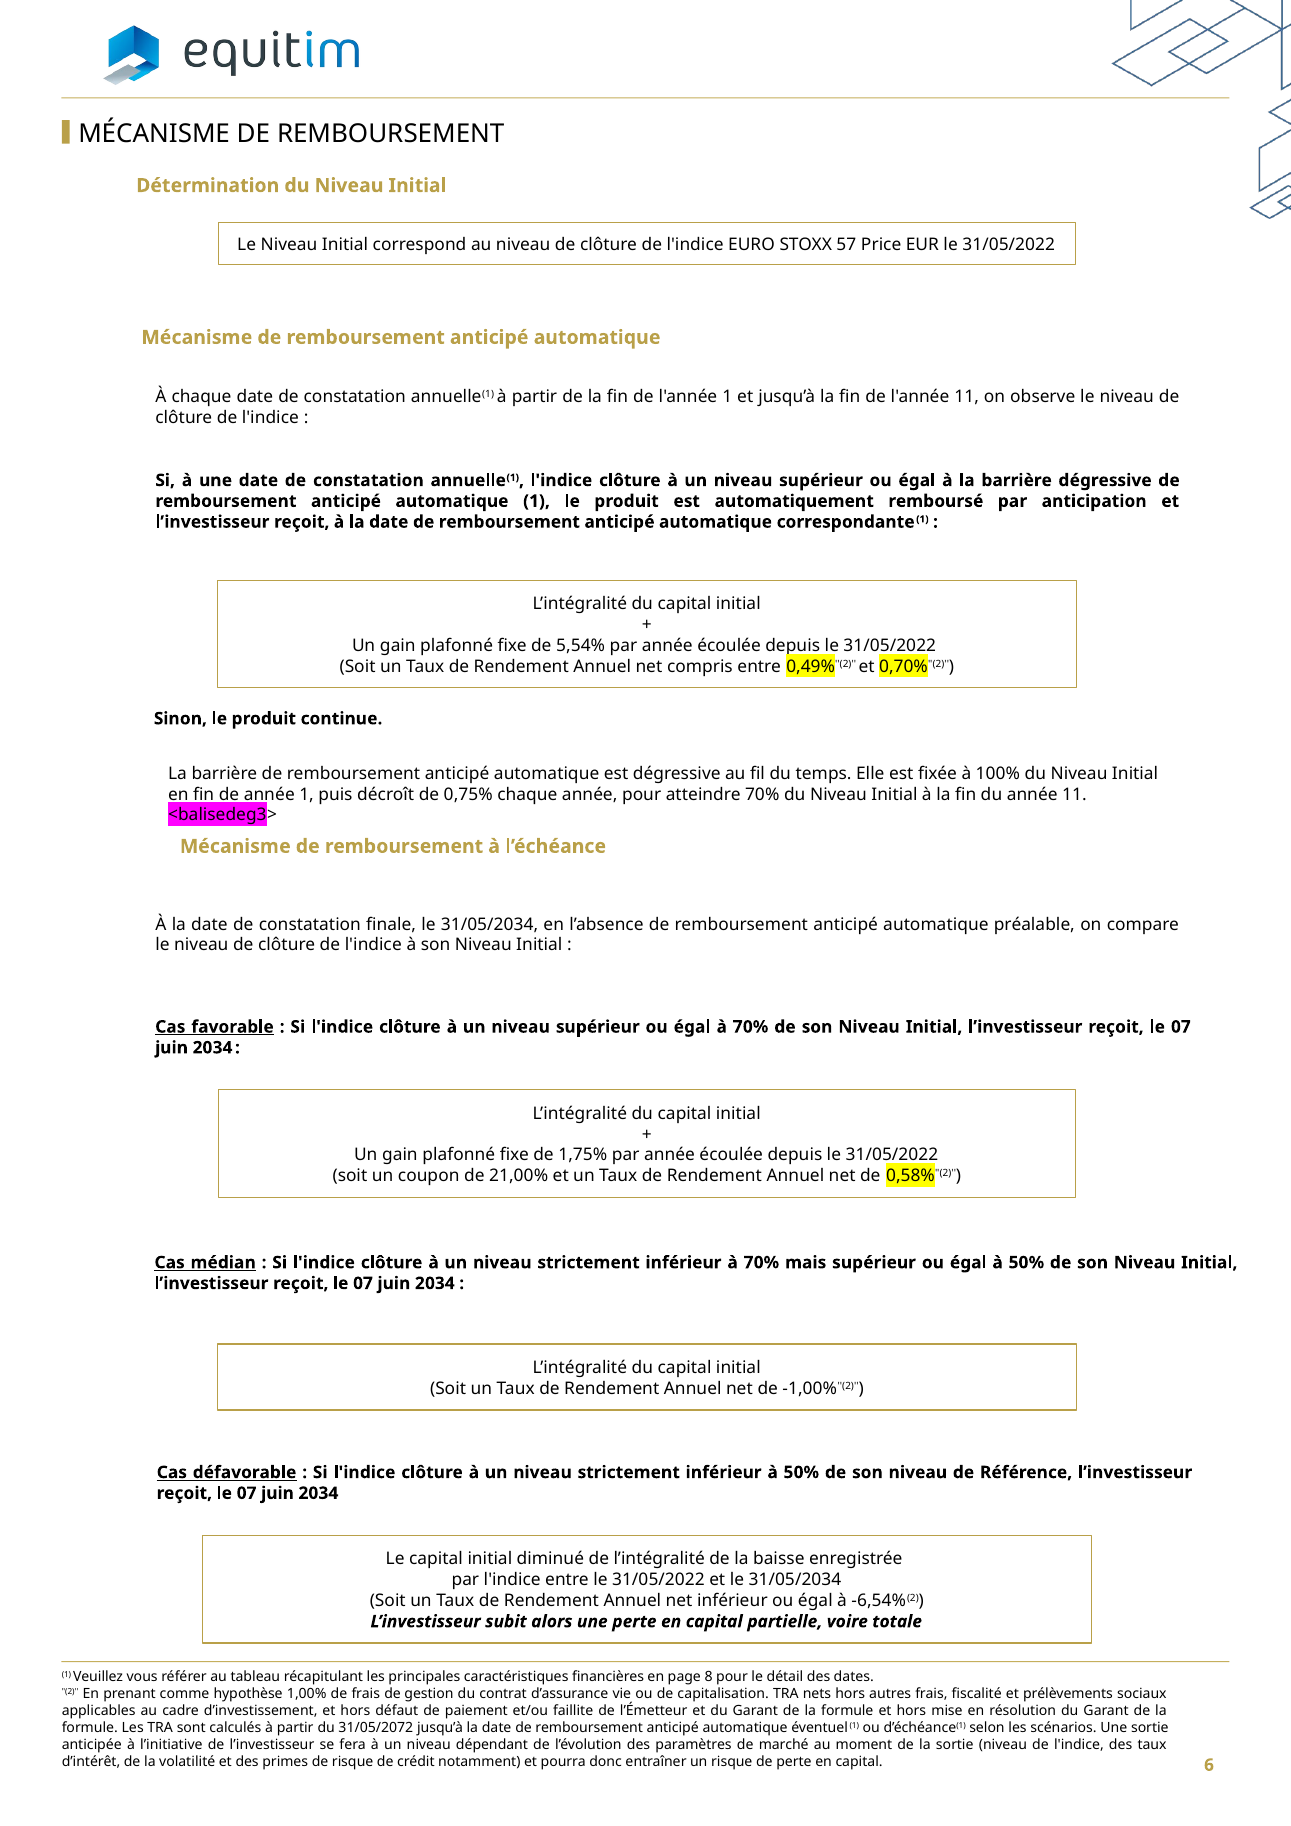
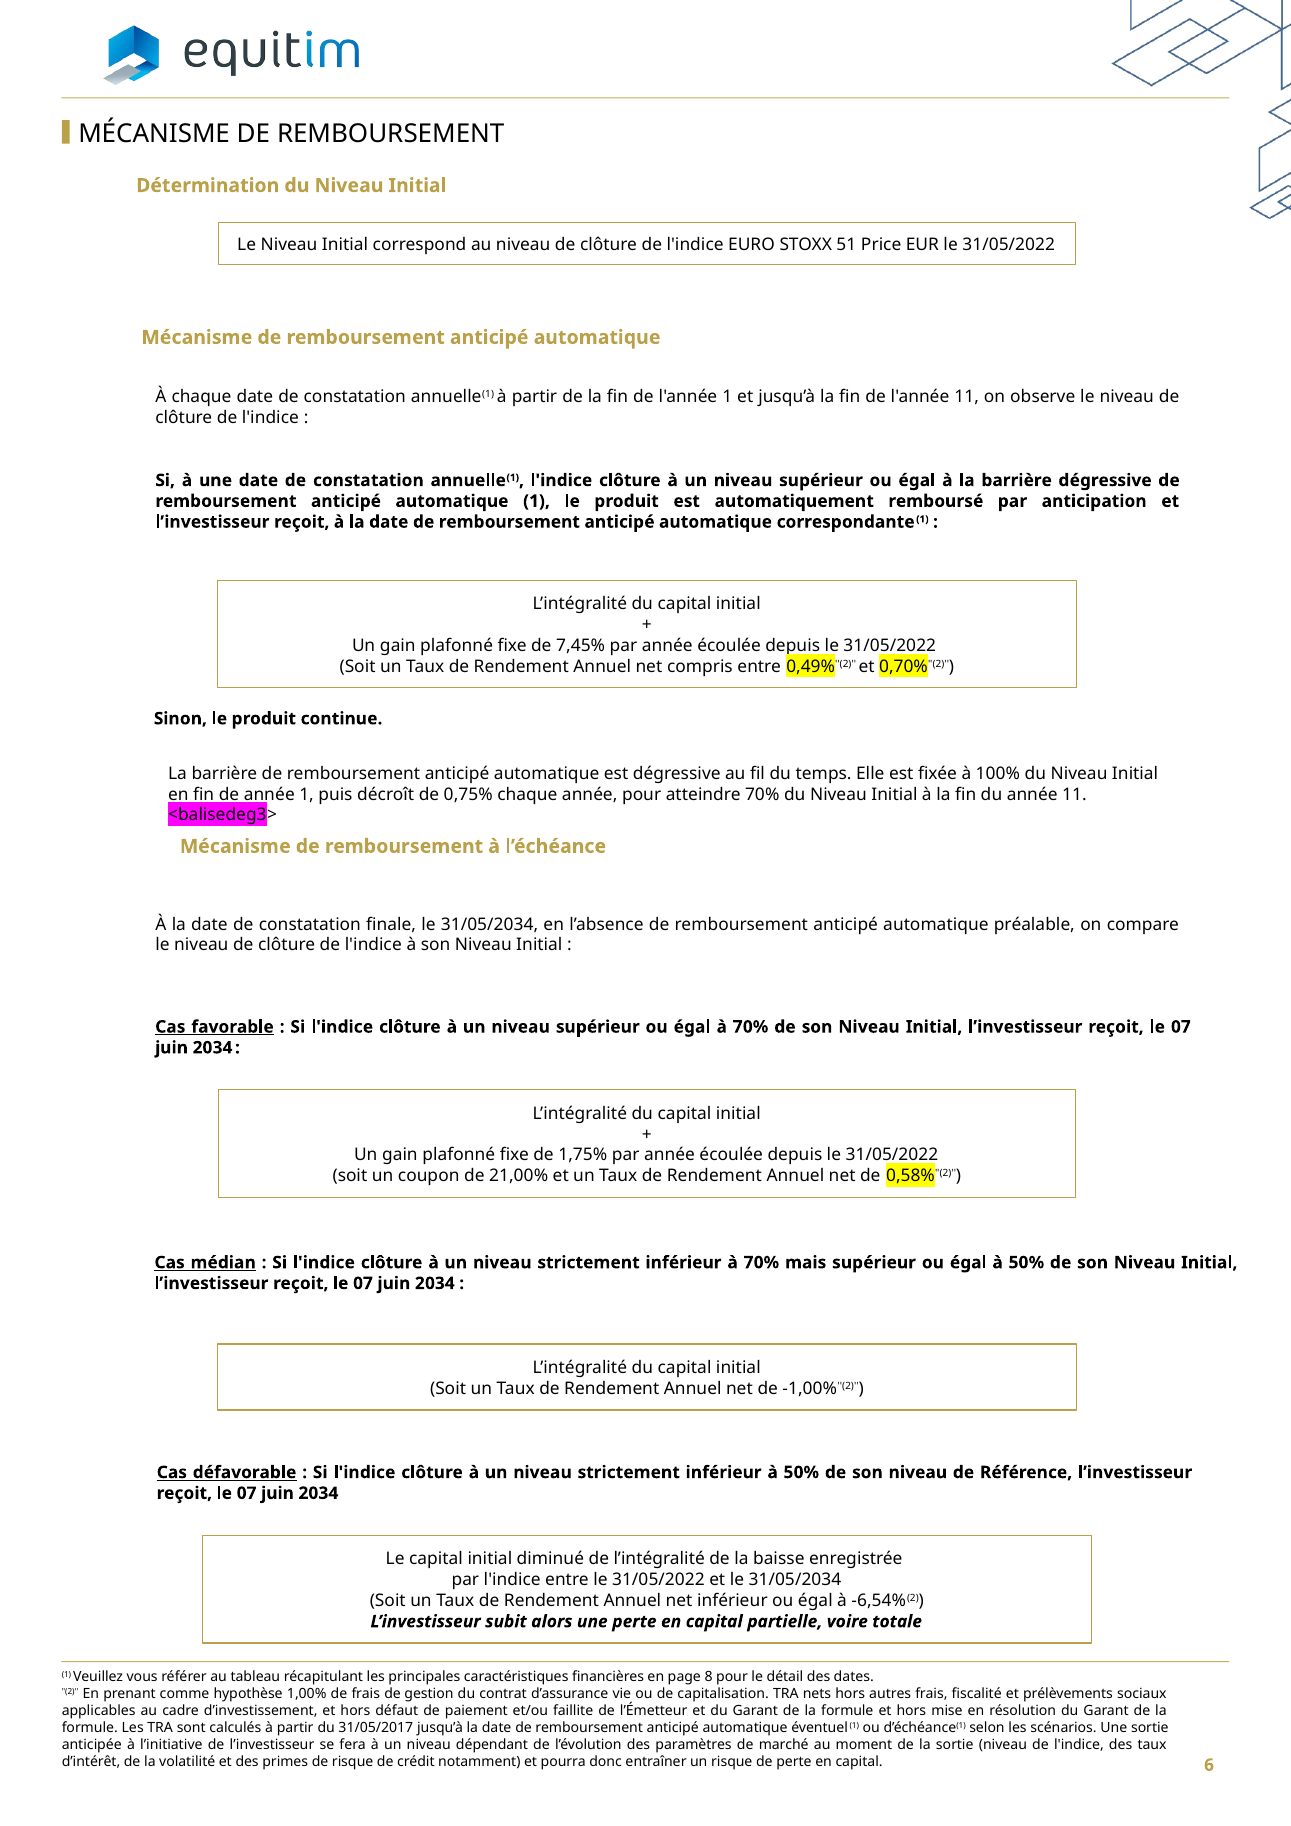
57: 57 -> 51
5,54%: 5,54% -> 7,45%
31/05/2072: 31/05/2072 -> 31/05/2017
